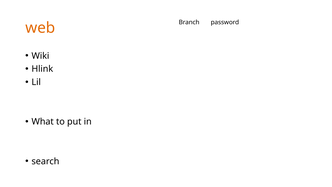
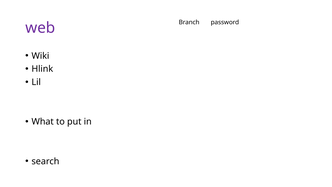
web colour: orange -> purple
